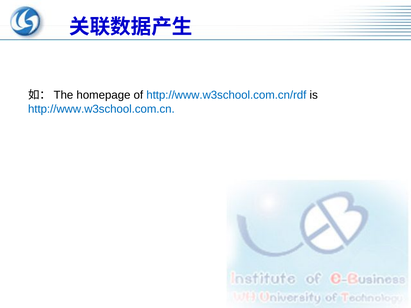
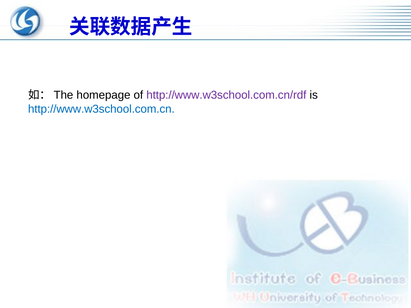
http://www.w3school.com.cn/rdf colour: blue -> purple
